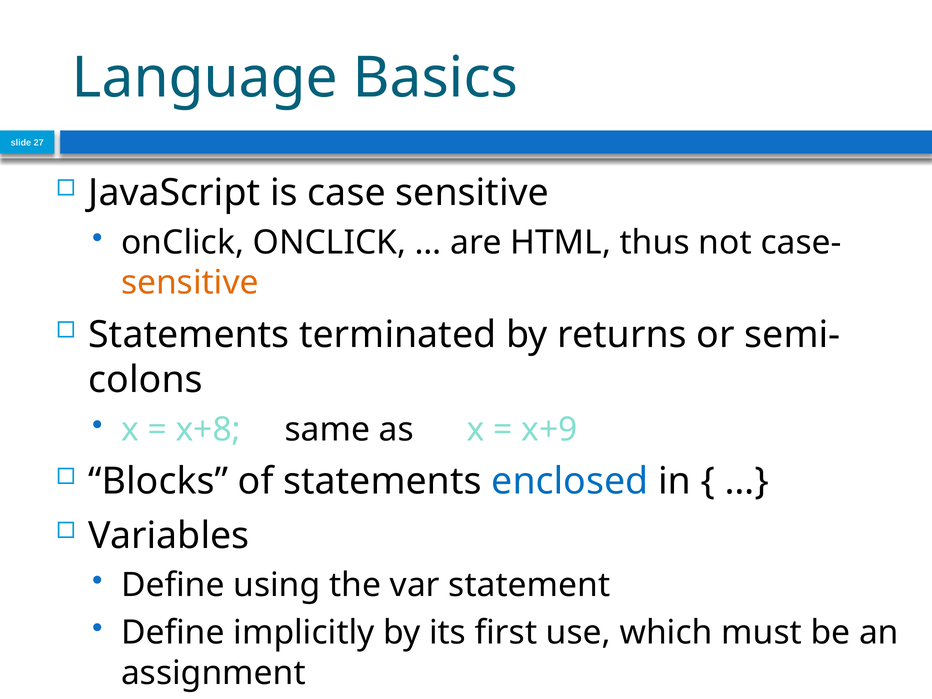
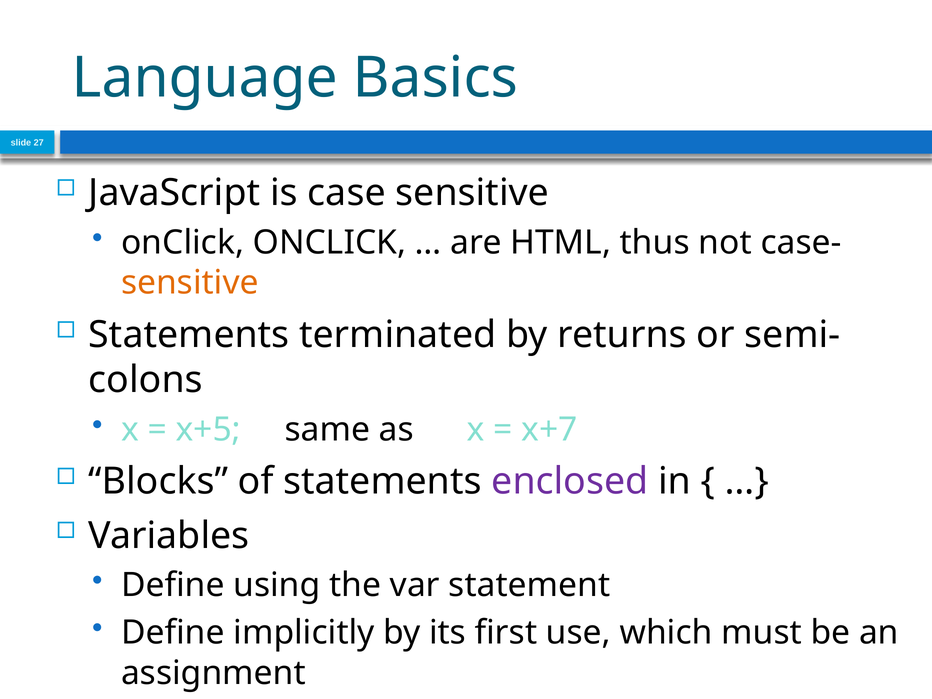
x+8: x+8 -> x+5
x+9: x+9 -> x+7
enclosed colour: blue -> purple
